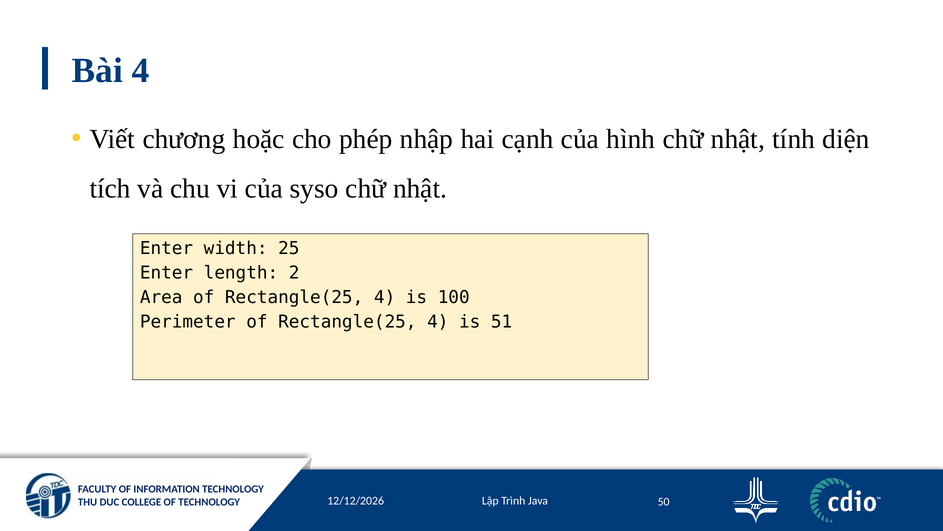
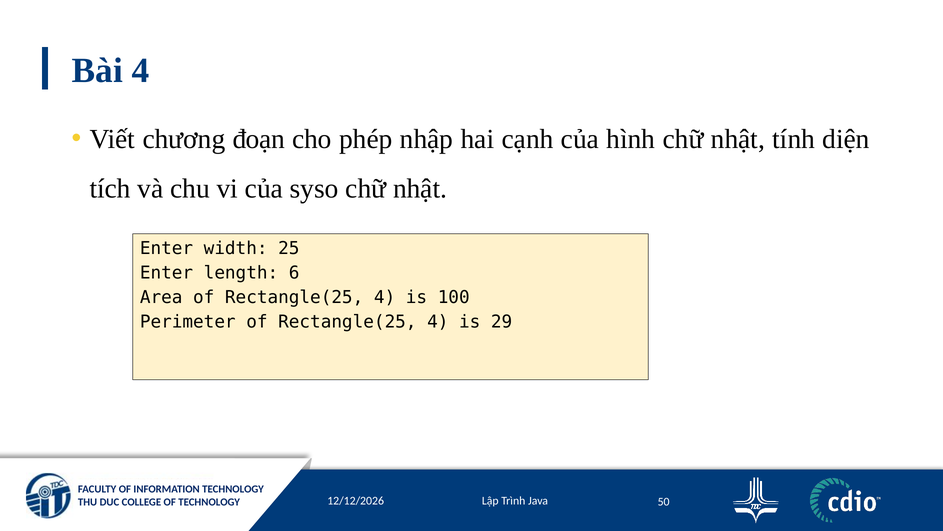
hoặc: hoặc -> đoạn
2: 2 -> 6
51: 51 -> 29
